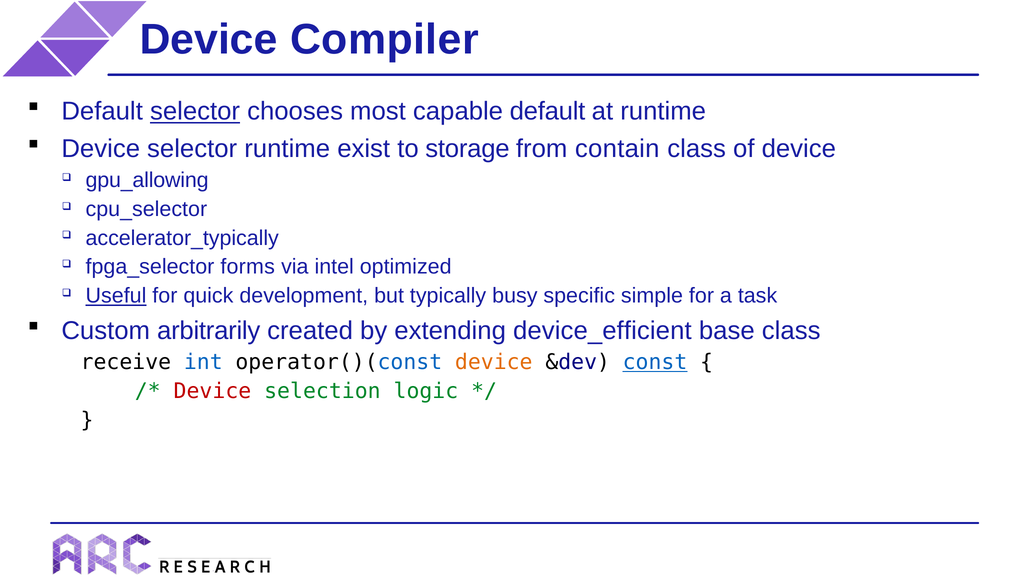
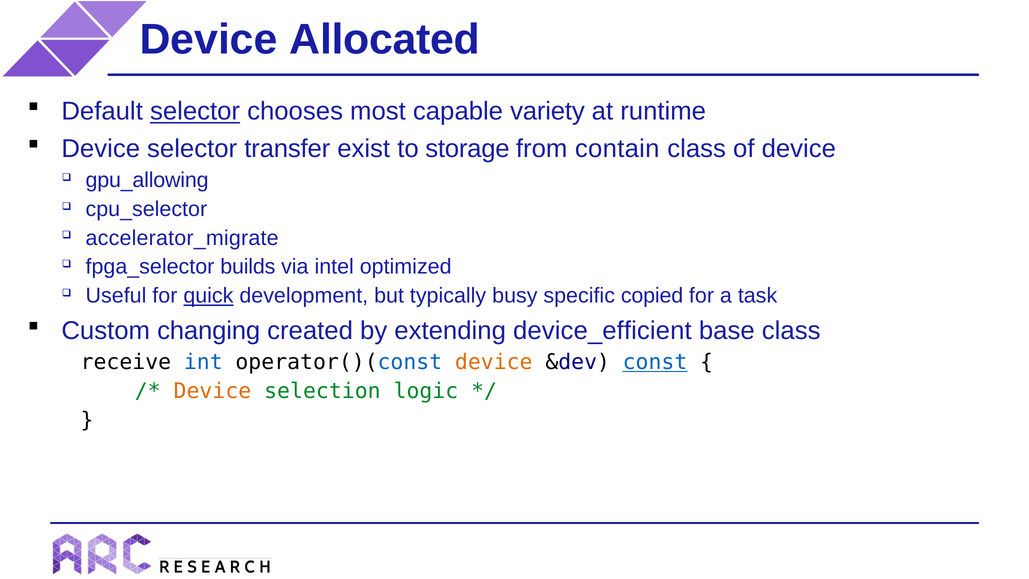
Compiler: Compiler -> Allocated
capable default: default -> variety
selector runtime: runtime -> transfer
accelerator_typically: accelerator_typically -> accelerator_migrate
forms: forms -> builds
Useful underline: present -> none
quick underline: none -> present
simple: simple -> copied
arbitrarily: arbitrarily -> changing
Device at (212, 391) colour: red -> orange
